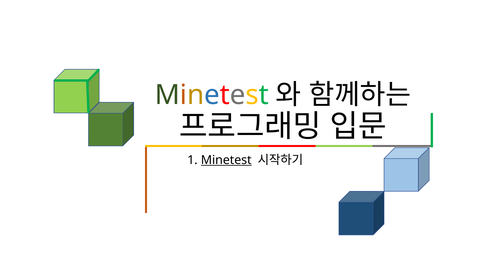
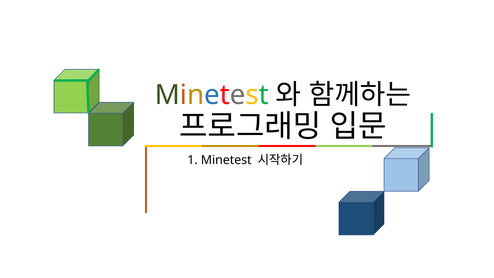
Minetest at (226, 160) underline: present -> none
